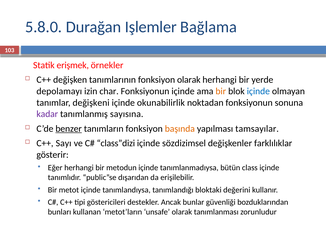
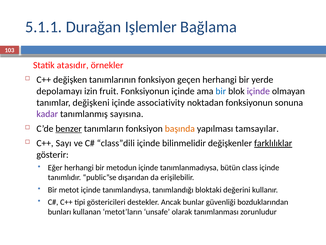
5.8.0: 5.8.0 -> 5.1.1
erişmek: erişmek -> atasıdır
fonksiyon olarak: olarak -> geçen
char: char -> fruit
bir at (221, 91) colour: orange -> blue
içinde at (258, 91) colour: blue -> purple
okunabilirlik: okunabilirlik -> associativity
class”dizi: class”dizi -> class”dili
sözdizimsel: sözdizimsel -> bilinmelidir
farklılıklar underline: none -> present
